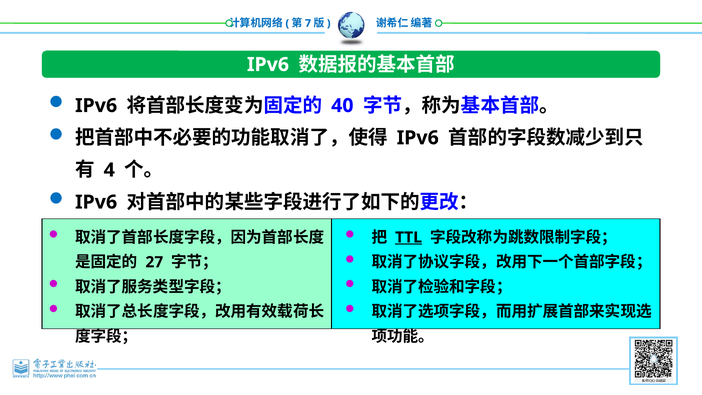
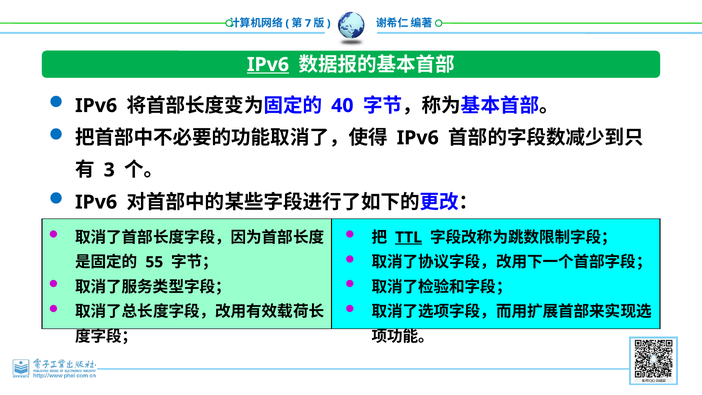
IPv6 at (268, 65) underline: none -> present
4: 4 -> 3
27: 27 -> 55
